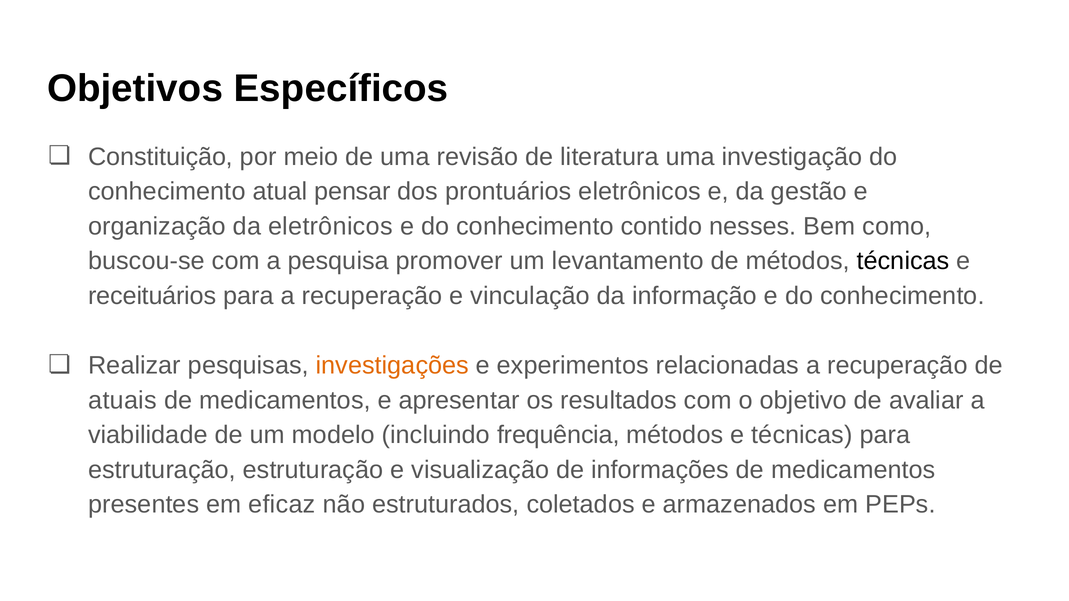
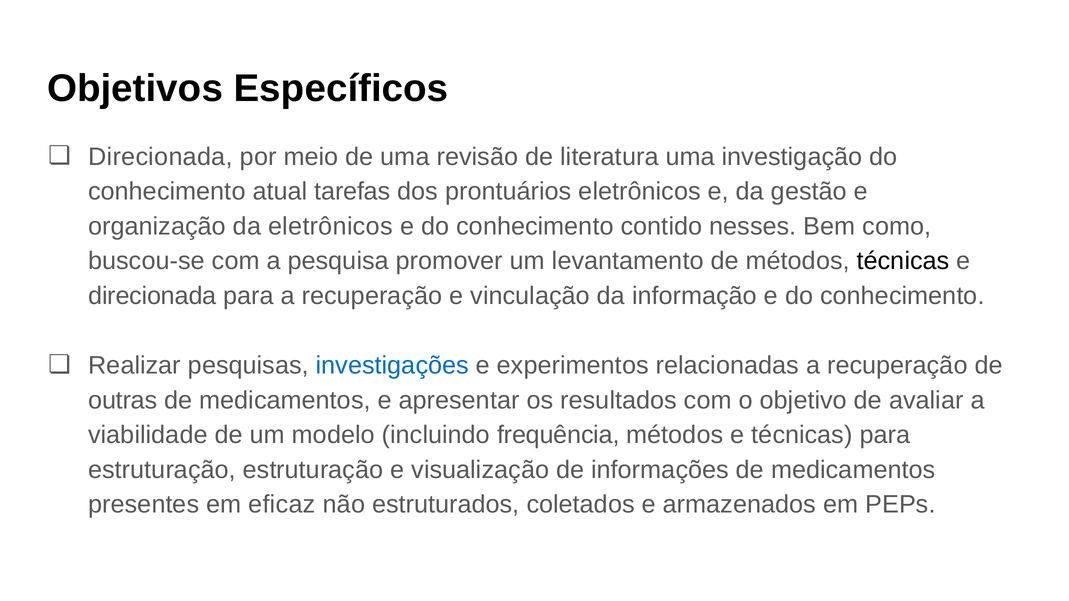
Constituição at (161, 157): Constituição -> Direcionada
pensar: pensar -> tarefas
receituários at (152, 296): receituários -> direcionada
investigações colour: orange -> blue
atuais: atuais -> outras
